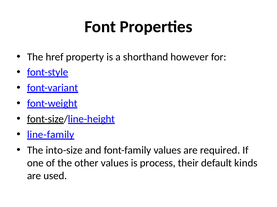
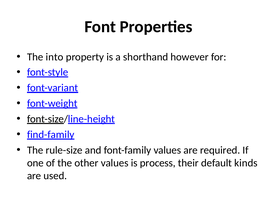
href: href -> into
line-family: line-family -> find-family
into-size: into-size -> rule-size
